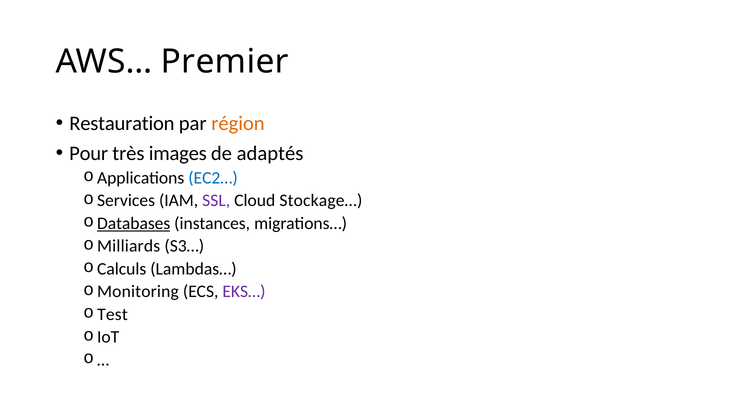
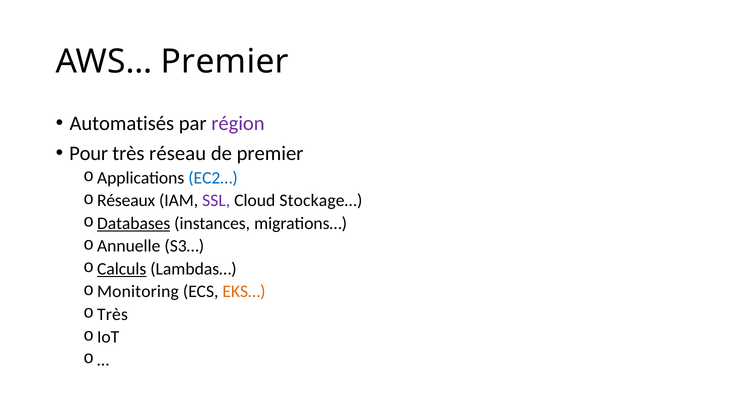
Restauration: Restauration -> Automatisés
région colour: orange -> purple
images: images -> réseau
de adaptés: adaptés -> premier
Services: Services -> Réseaux
Milliards: Milliards -> Annuelle
Calculs underline: none -> present
EKS… colour: purple -> orange
Test at (112, 314): Test -> Très
